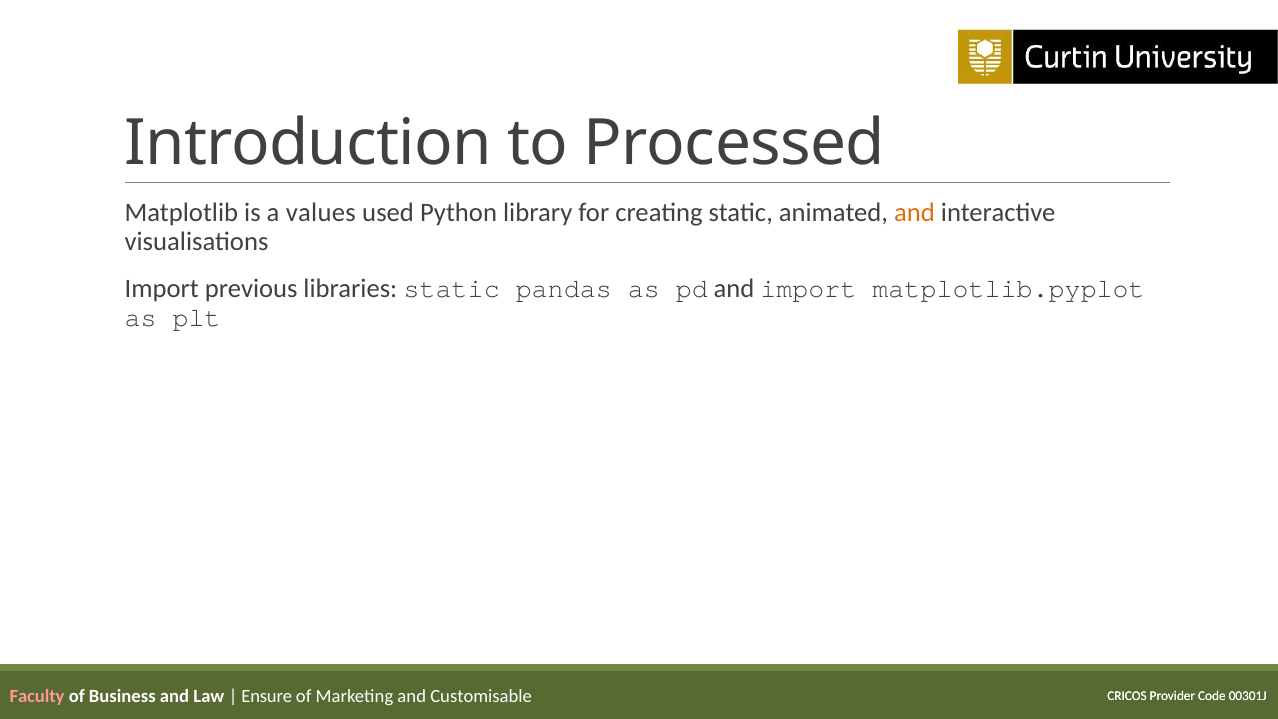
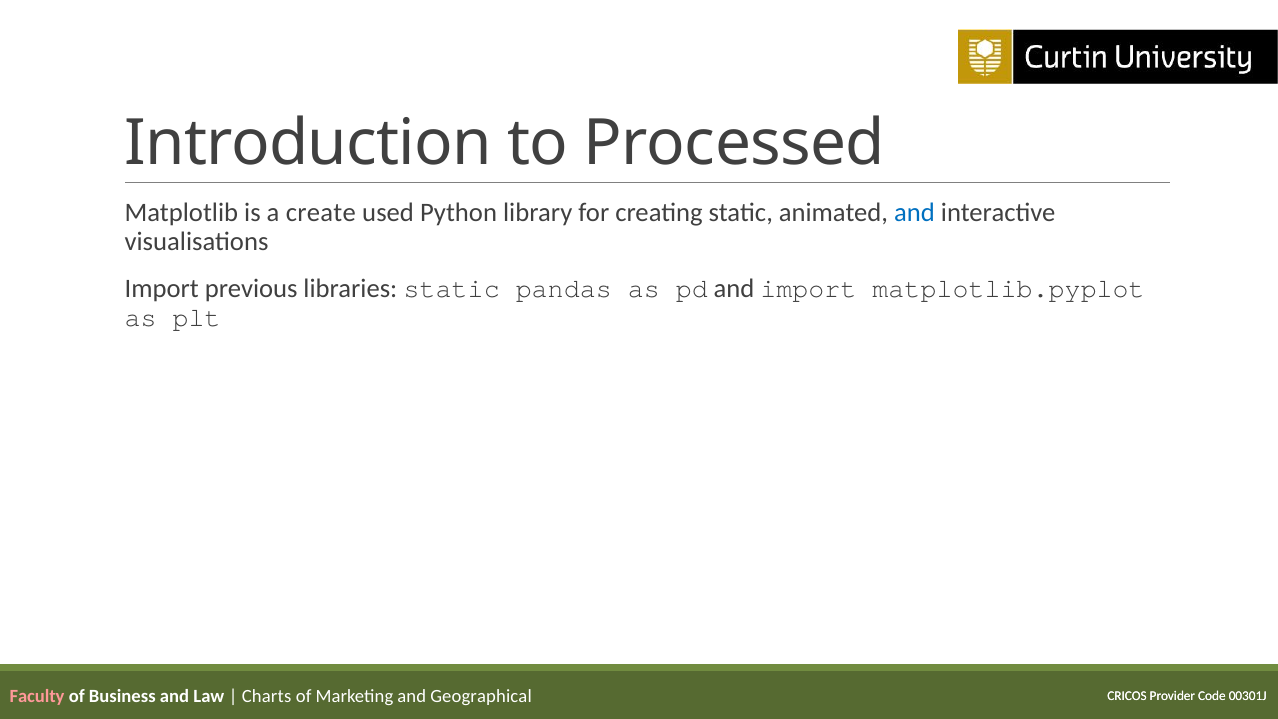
values: values -> create
and at (915, 212) colour: orange -> blue
Ensure: Ensure -> Charts
Customisable: Customisable -> Geographical
